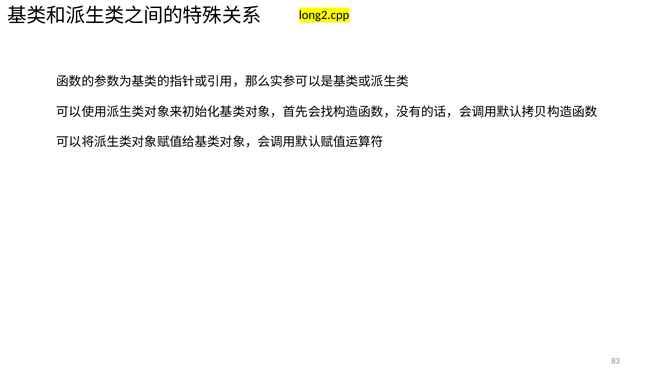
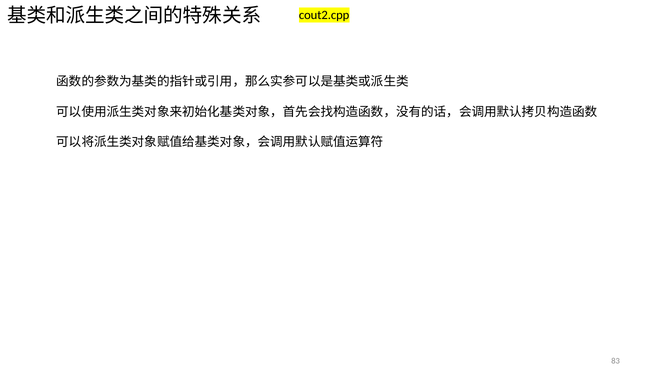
long2.cpp: long2.cpp -> cout2.cpp
